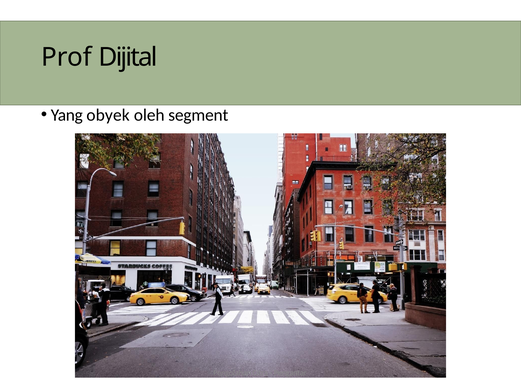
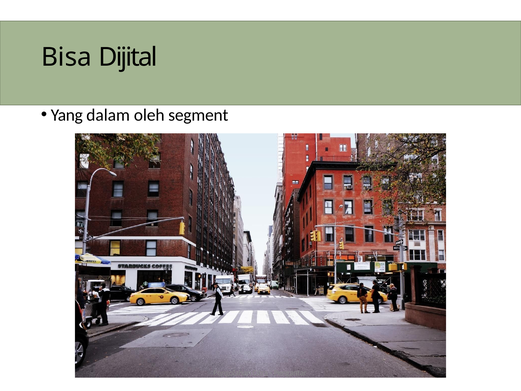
Prof: Prof -> Bisa
obyek: obyek -> dalam
